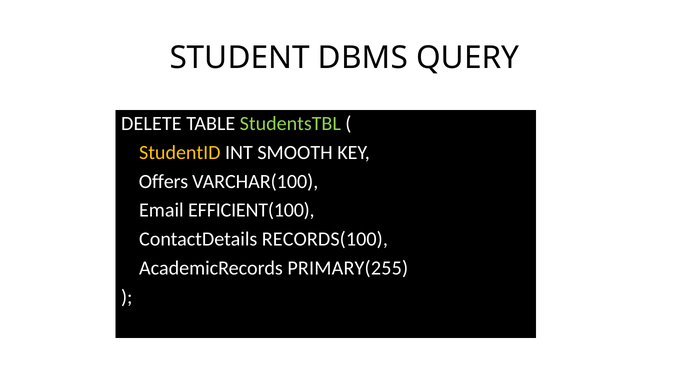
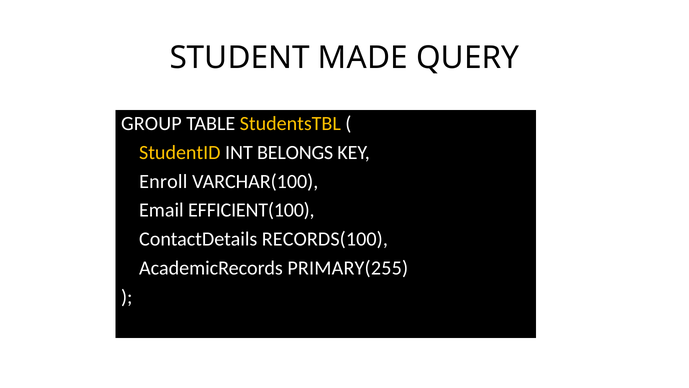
DBMS: DBMS -> MADE
DELETE: DELETE -> GROUP
StudentsTBL colour: light green -> yellow
SMOOTH: SMOOTH -> BELONGS
Offers: Offers -> Enroll
